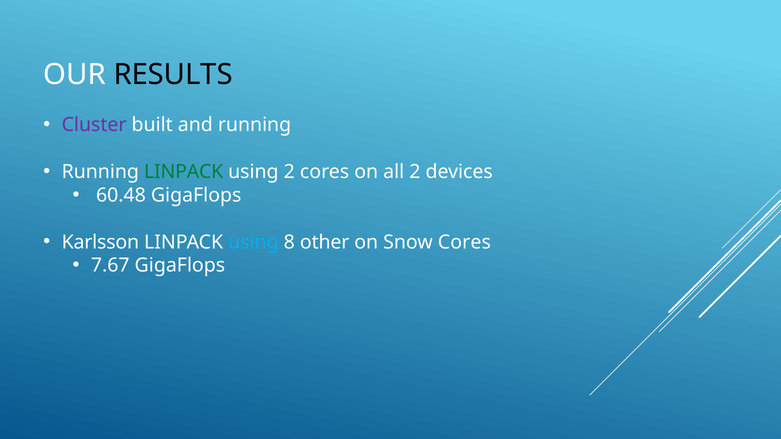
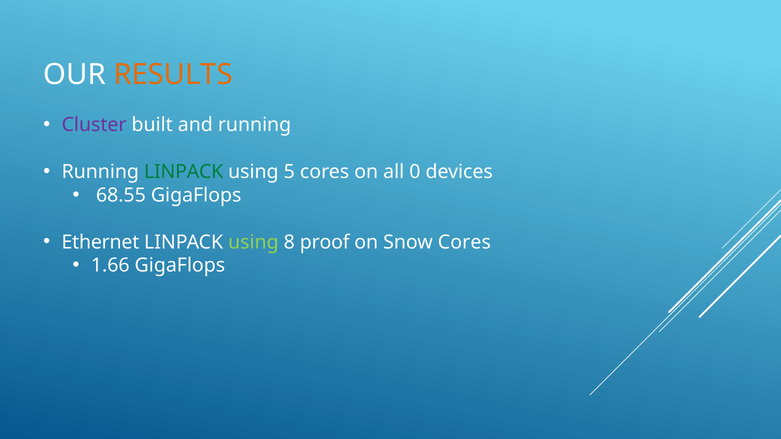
RESULTS colour: black -> orange
using 2: 2 -> 5
all 2: 2 -> 0
60.48: 60.48 -> 68.55
Karlsson: Karlsson -> Ethernet
using at (253, 242) colour: light blue -> light green
other: other -> proof
7.67: 7.67 -> 1.66
